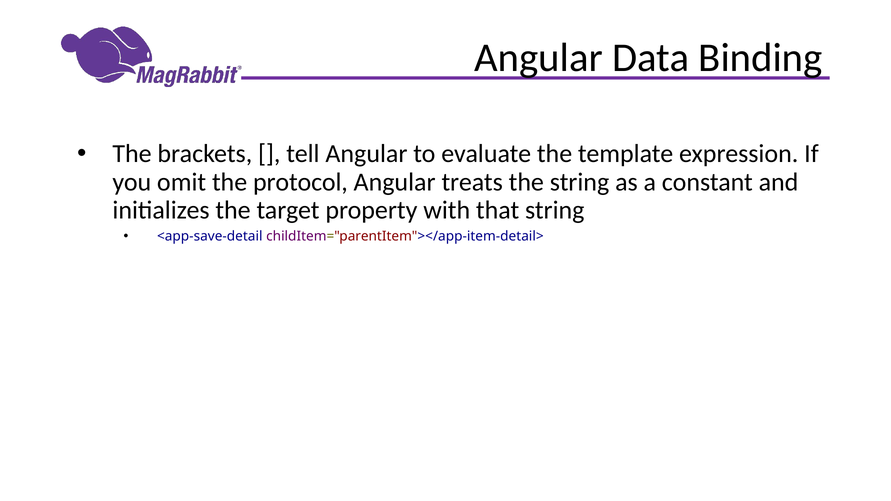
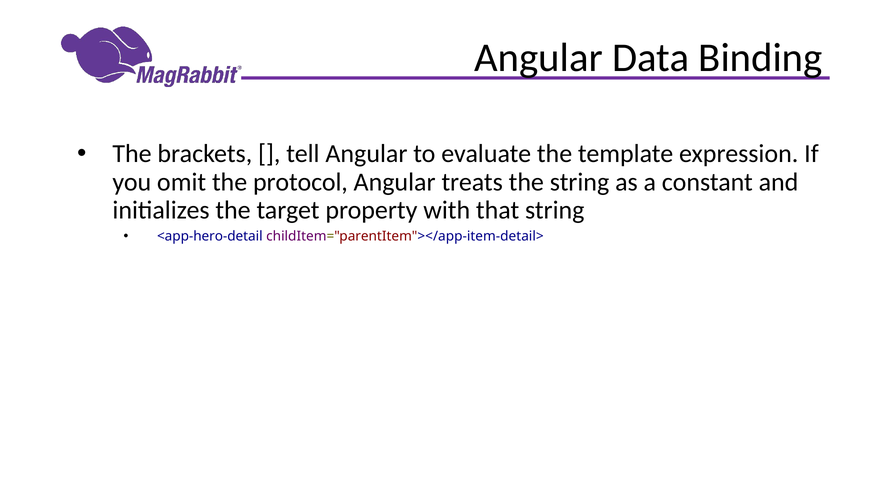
<app-save-detail: <app-save-detail -> <app-hero-detail
